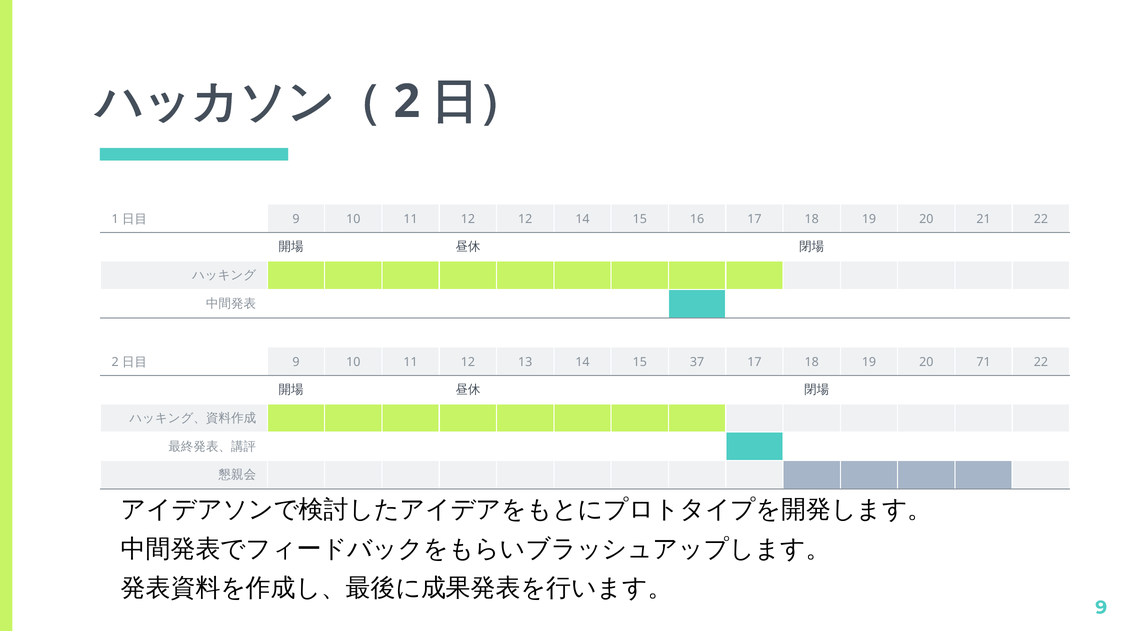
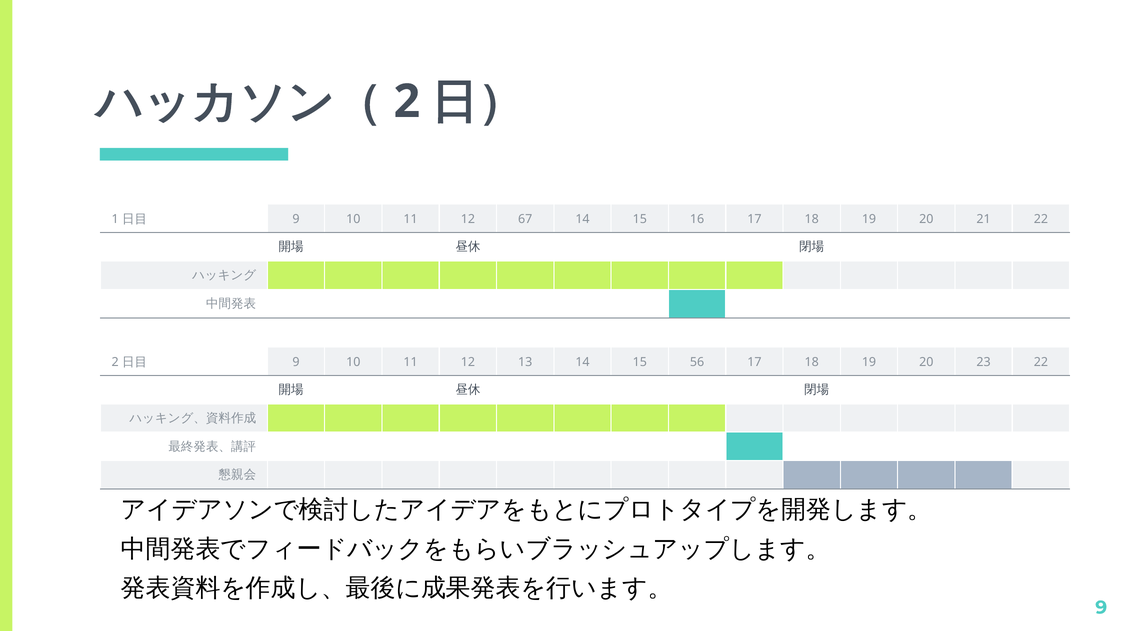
12 12: 12 -> 67
37: 37 -> 56
71: 71 -> 23
